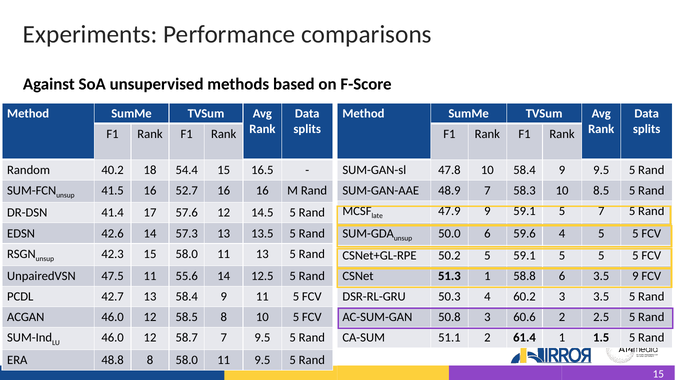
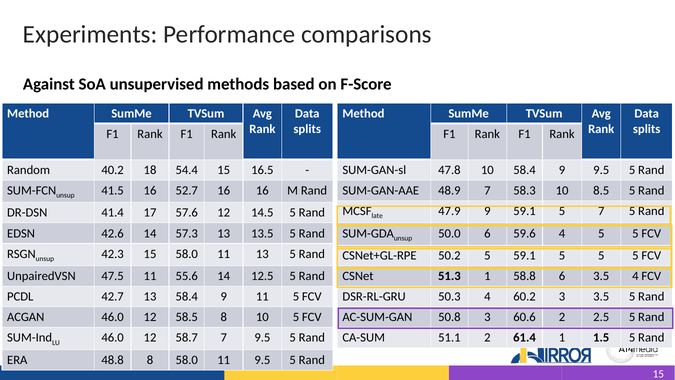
3.5 9: 9 -> 4
